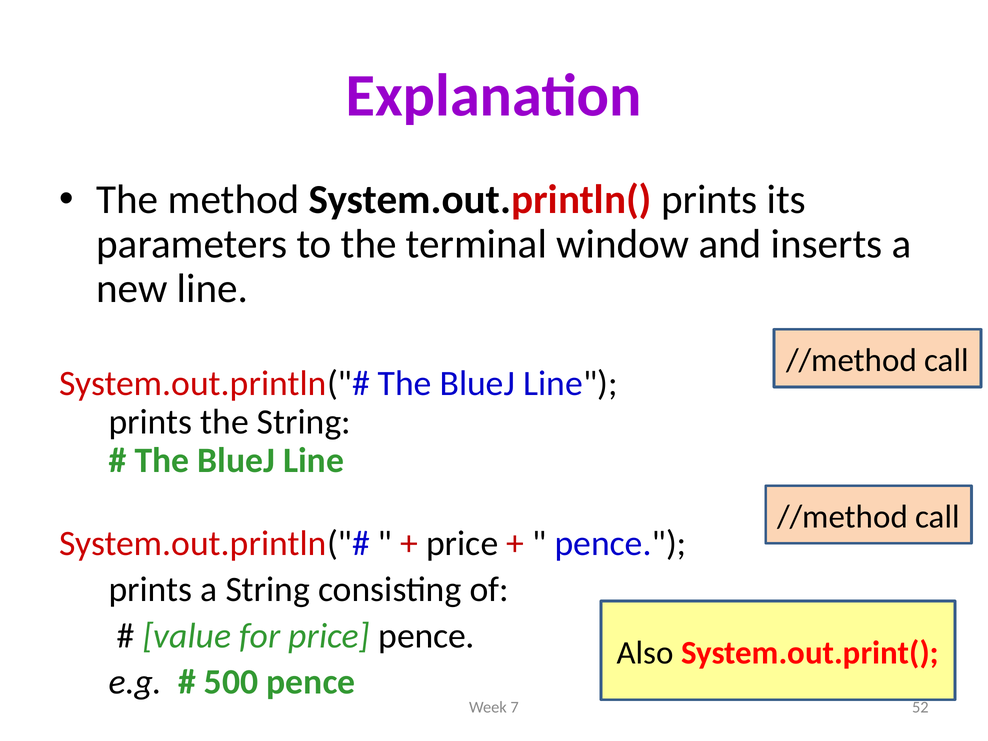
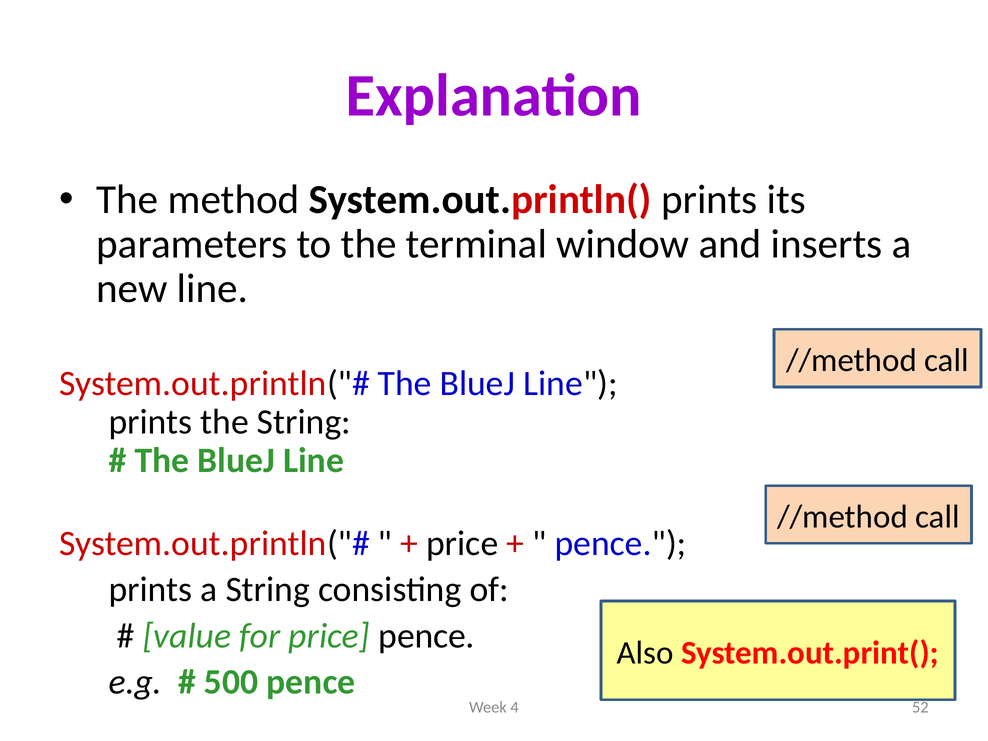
7: 7 -> 4
